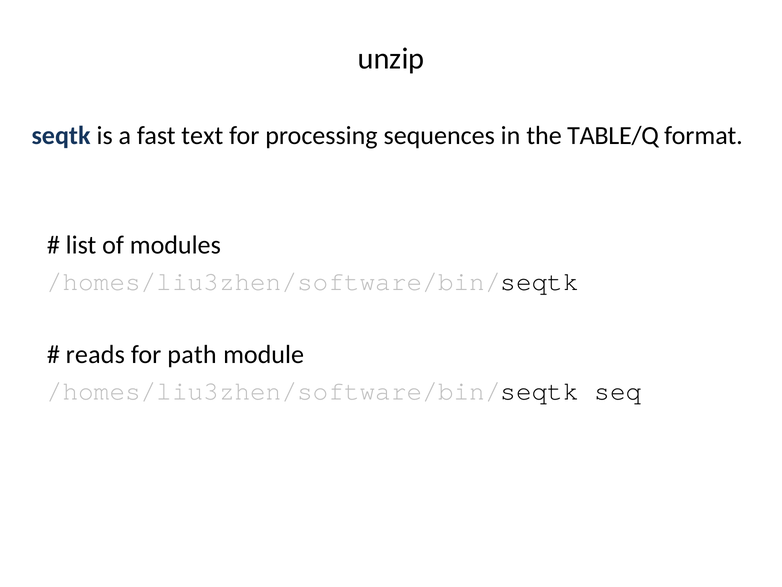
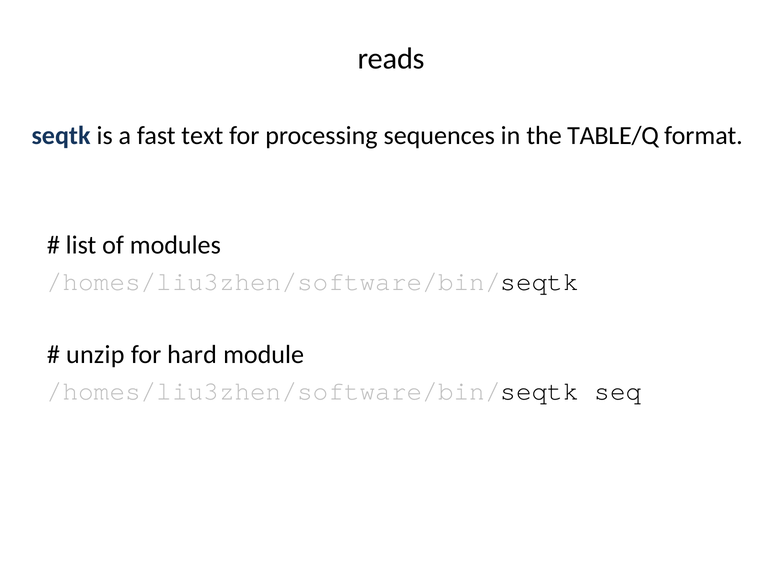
unzip: unzip -> reads
reads: reads -> unzip
path: path -> hard
